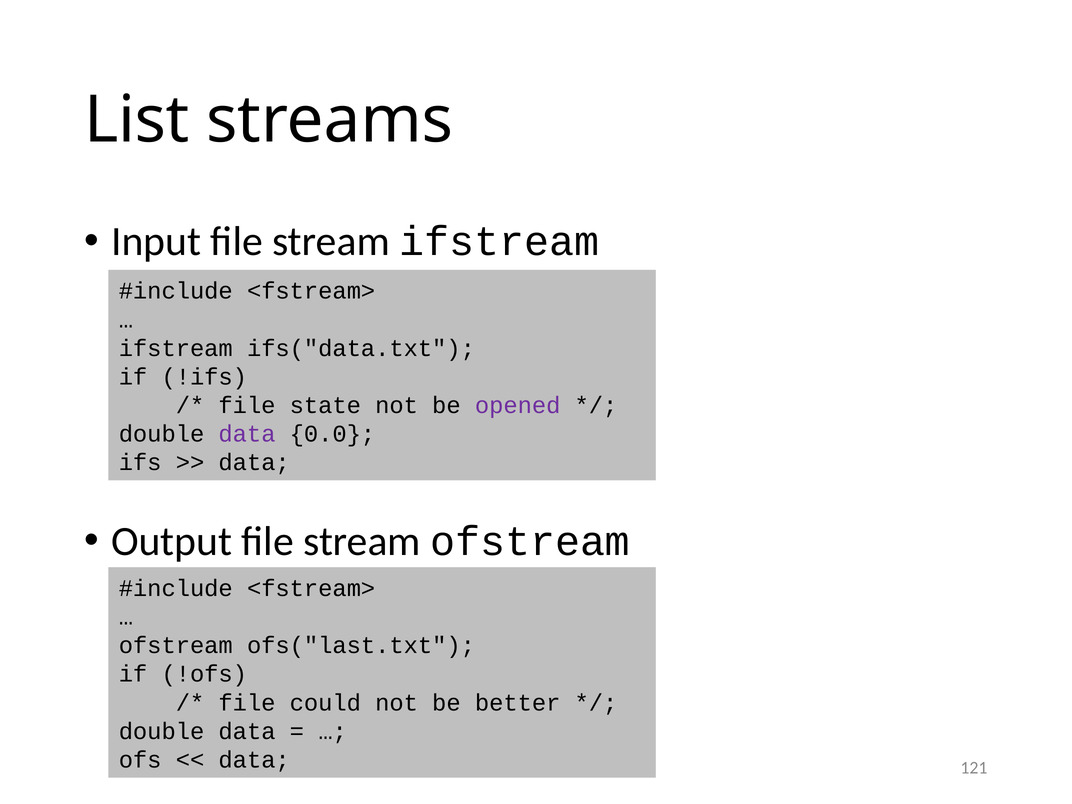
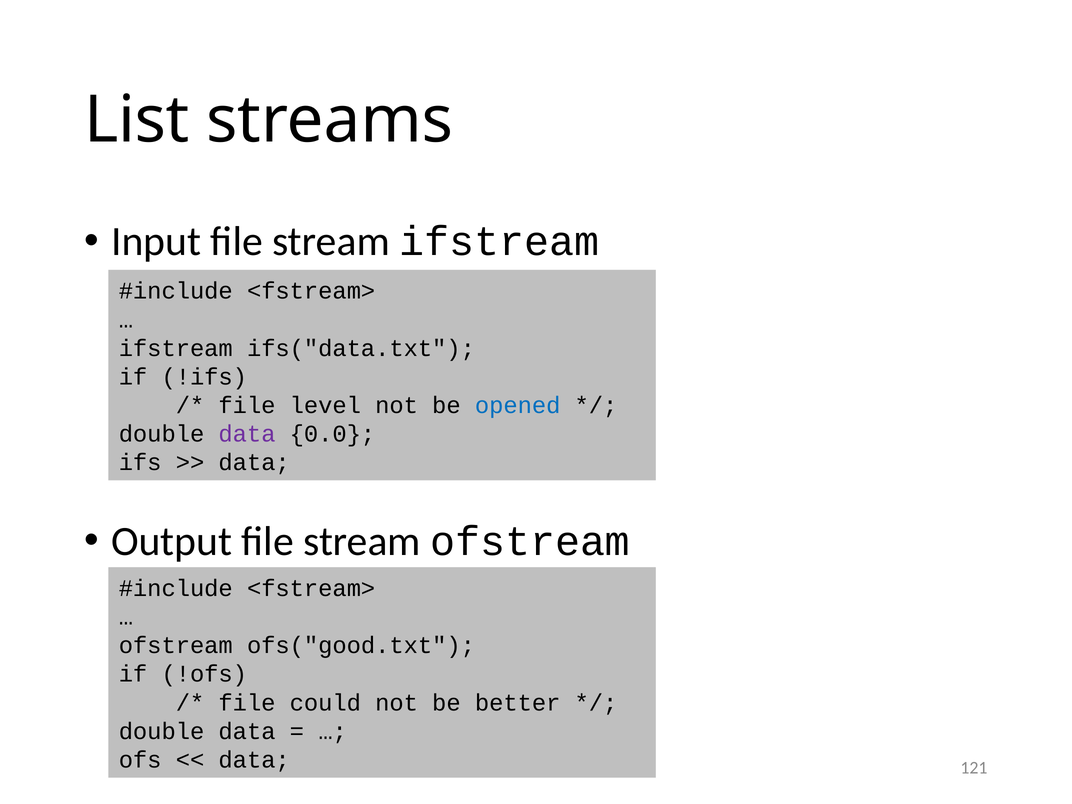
state: state -> level
opened colour: purple -> blue
ofs("last.txt: ofs("last.txt -> ofs("good.txt
